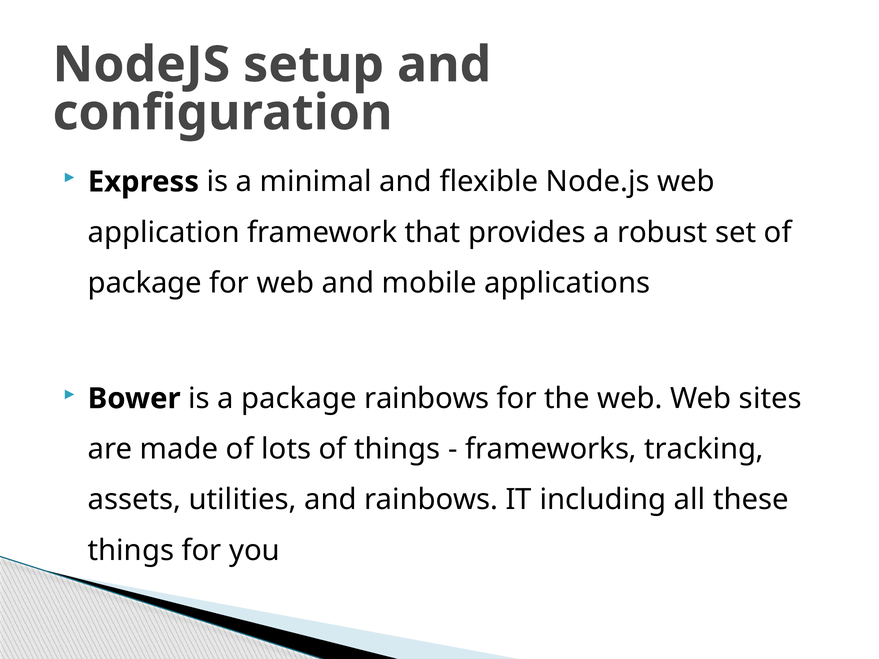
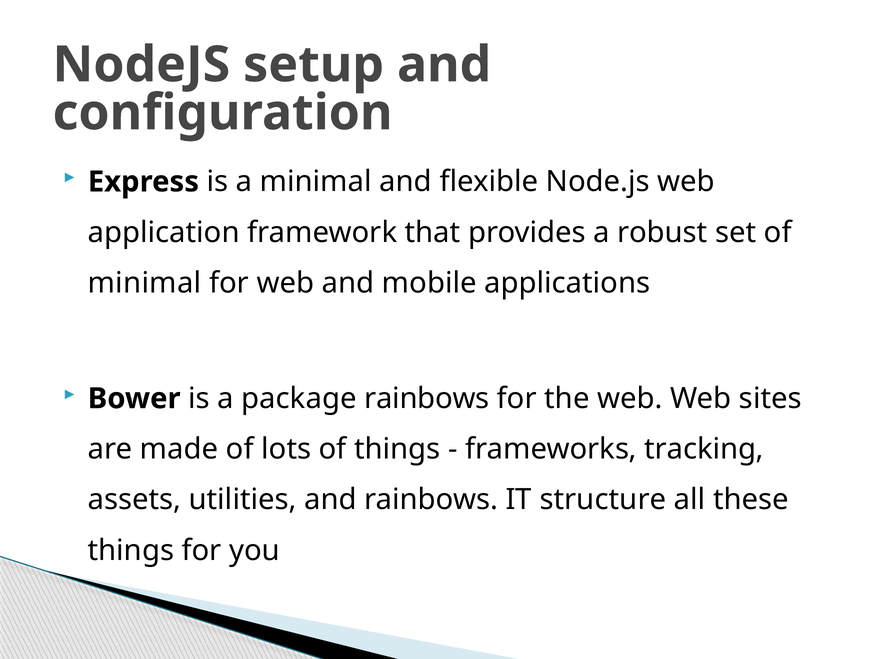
package at (145, 283): package -> minimal
including: including -> structure
